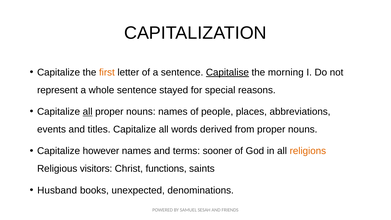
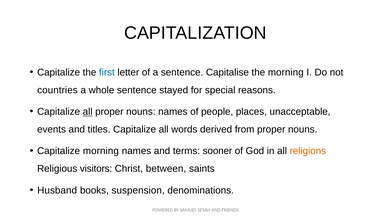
first colour: orange -> blue
Capitalise underline: present -> none
represent: represent -> countries
abbreviations: abbreviations -> unacceptable
Capitalize however: however -> morning
functions: functions -> between
unexpected: unexpected -> suspension
